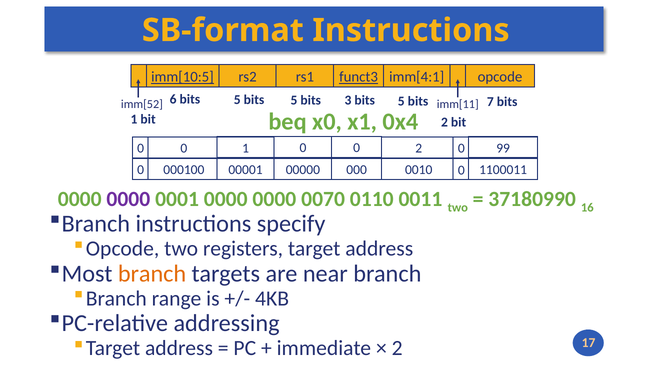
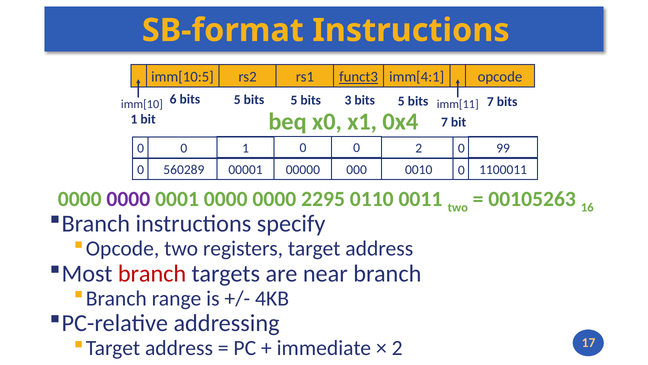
imm[10:5 underline: present -> none
imm[52: imm[52 -> imm[10
bit 2: 2 -> 7
000100: 000100 -> 560289
0070: 0070 -> 2295
37180990: 37180990 -> 00105263
branch at (152, 273) colour: orange -> red
